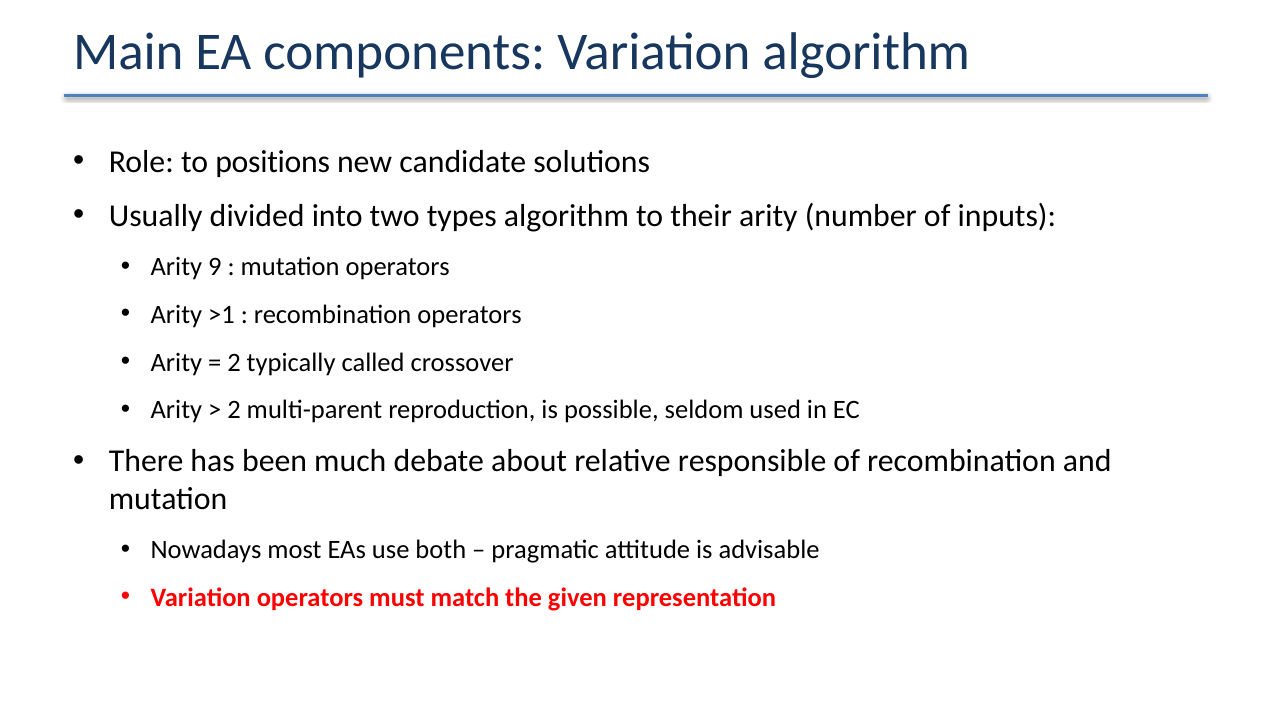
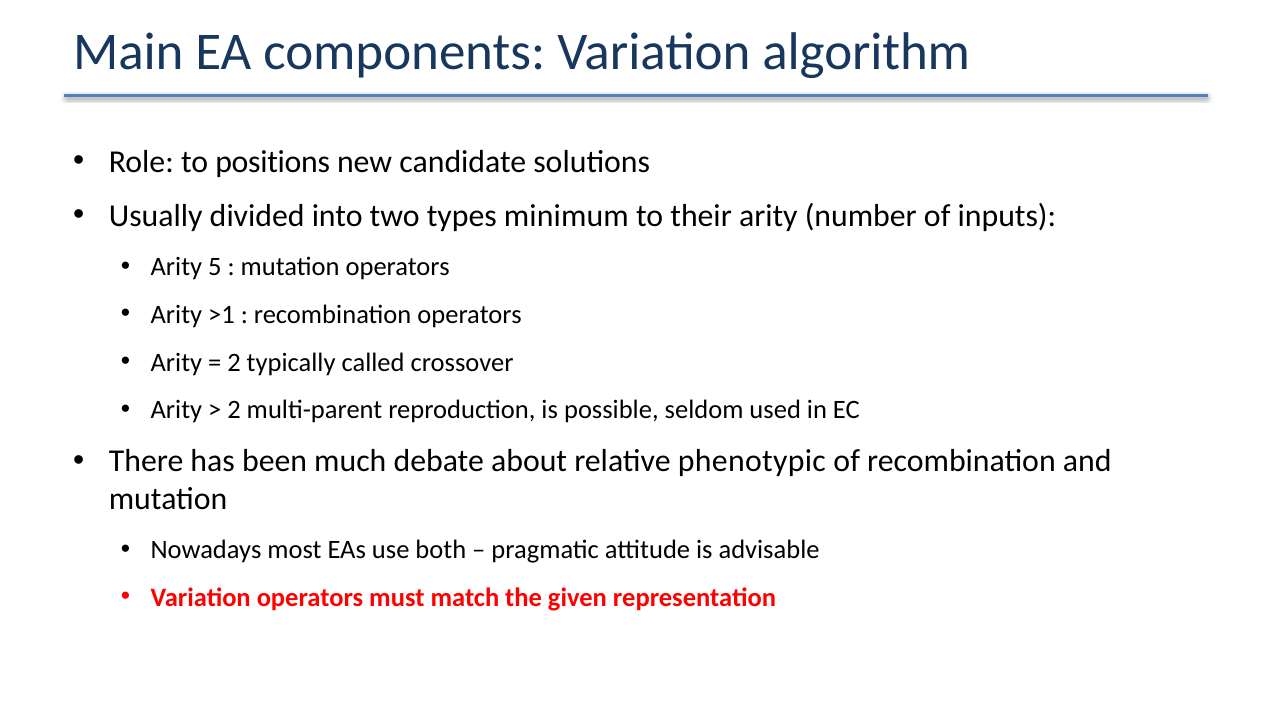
types algorithm: algorithm -> minimum
9: 9 -> 5
responsible: responsible -> phenotypic
